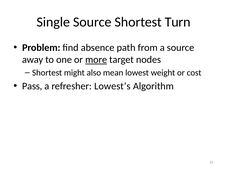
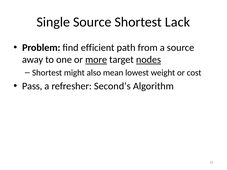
Turn: Turn -> Lack
absence: absence -> efficient
nodes underline: none -> present
Lowest’s: Lowest’s -> Second’s
